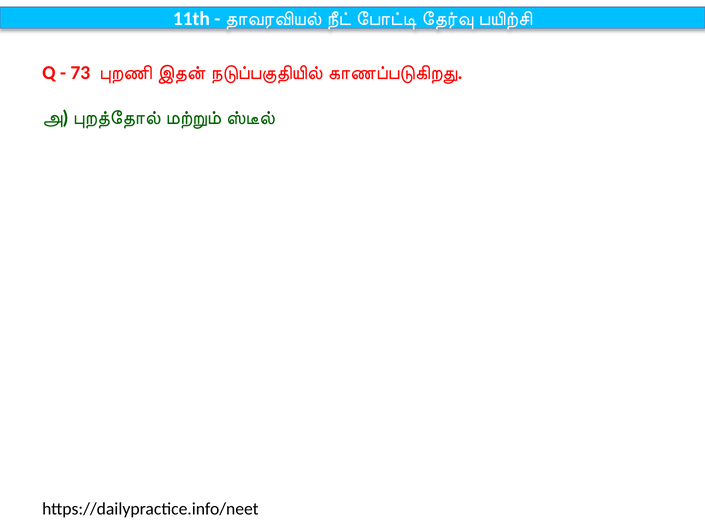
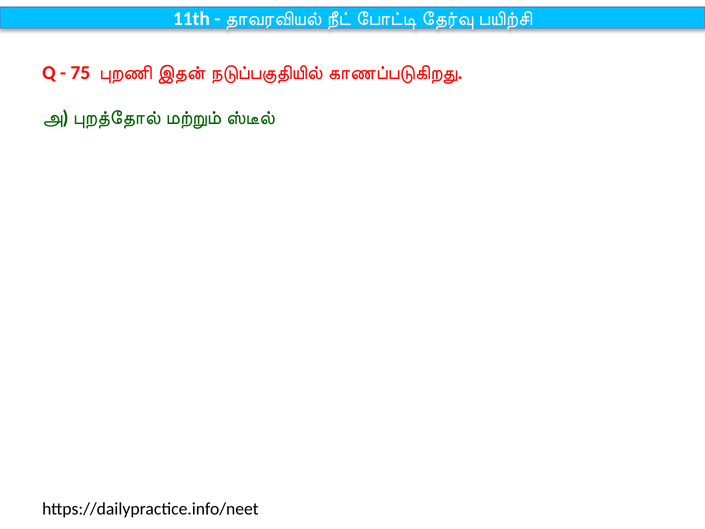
73: 73 -> 75
